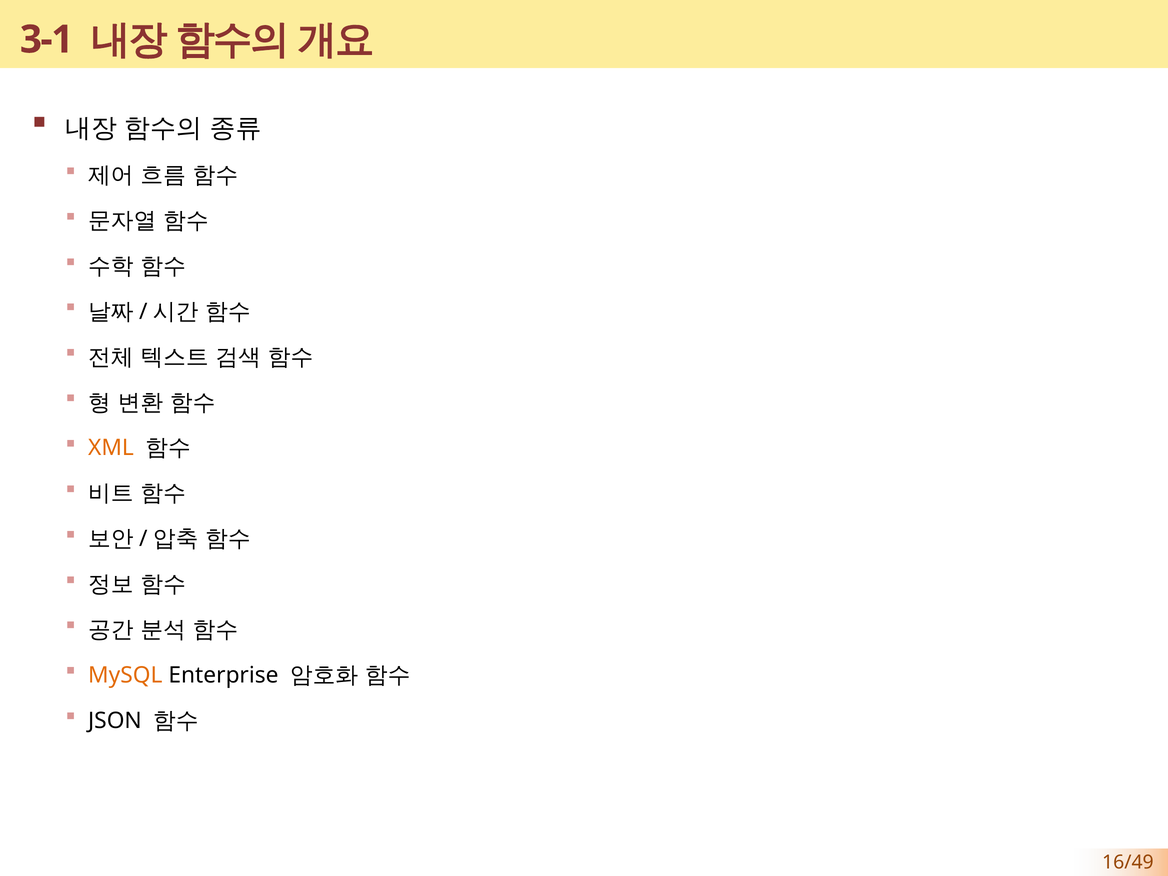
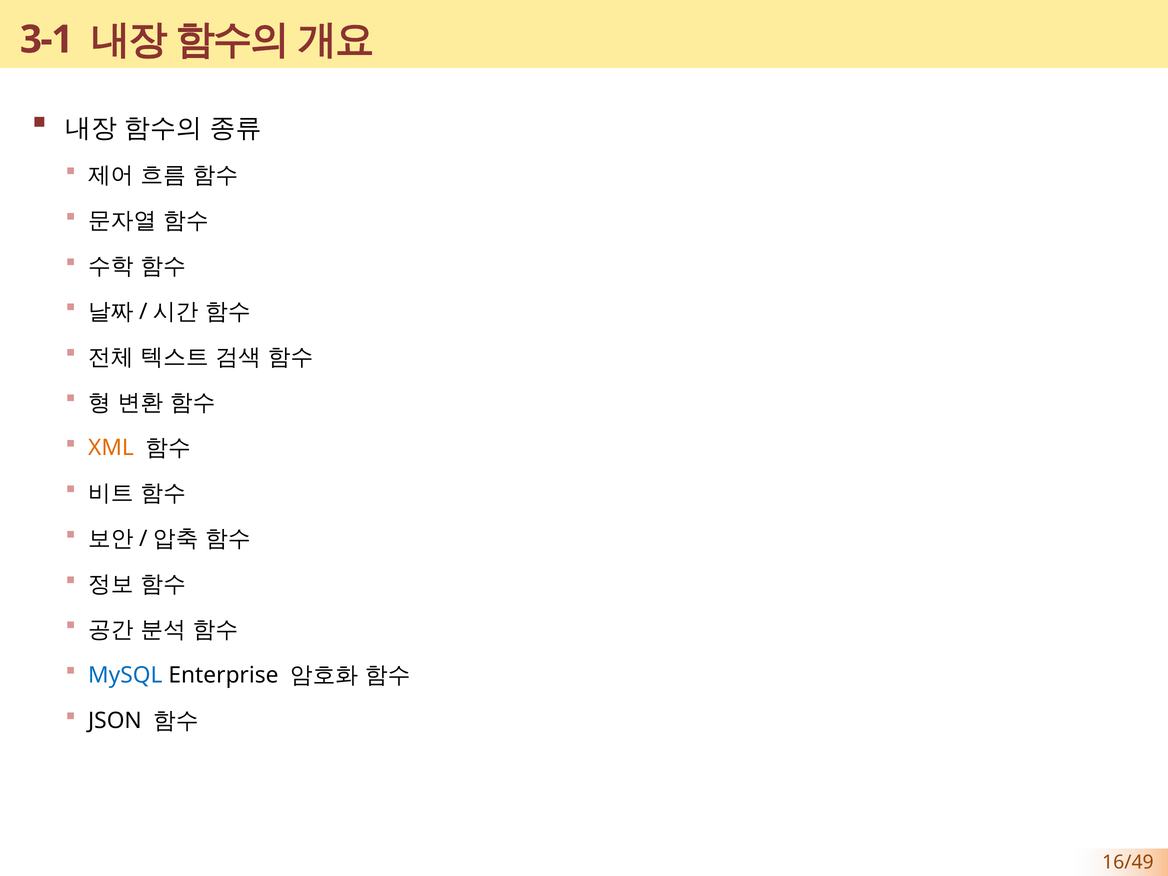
MySQL colour: orange -> blue
